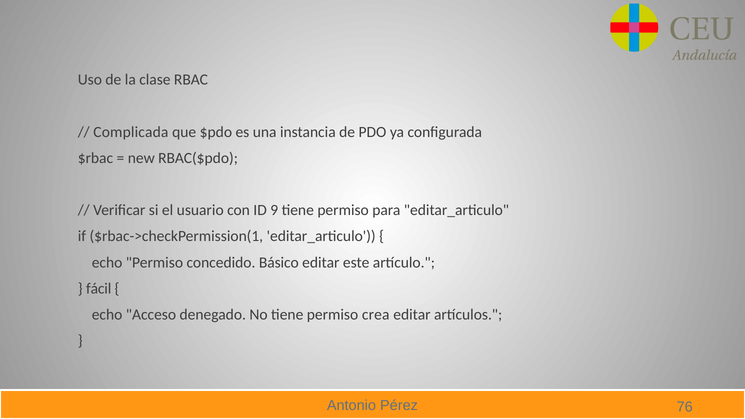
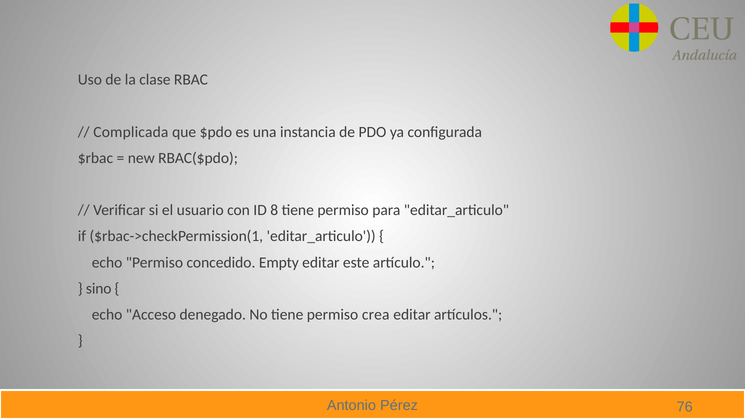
9: 9 -> 8
Básico: Básico -> Empty
fácil: fácil -> sino
